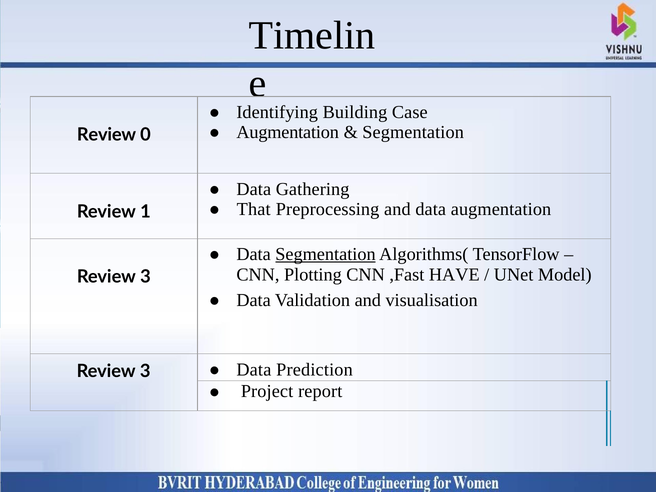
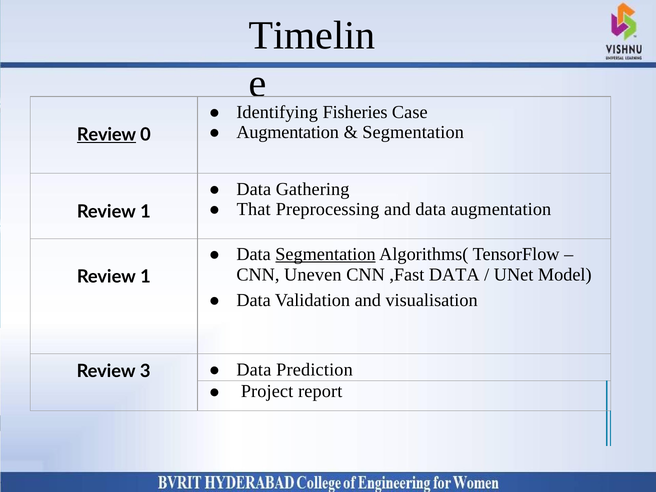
Building: Building -> Fisheries
Review at (106, 135) underline: none -> present
Plotting: Plotting -> Uneven
,Fast HAVE: HAVE -> DATA
3 at (146, 277): 3 -> 1
